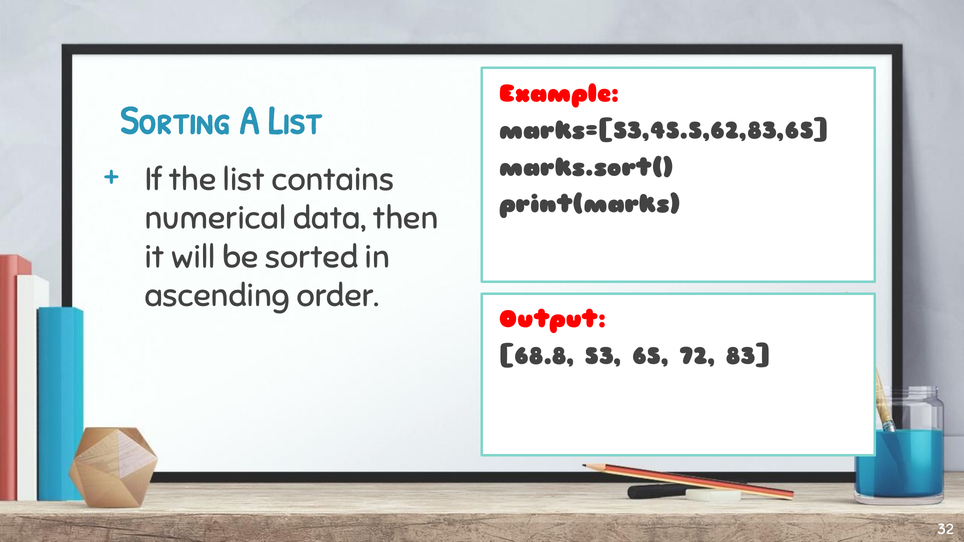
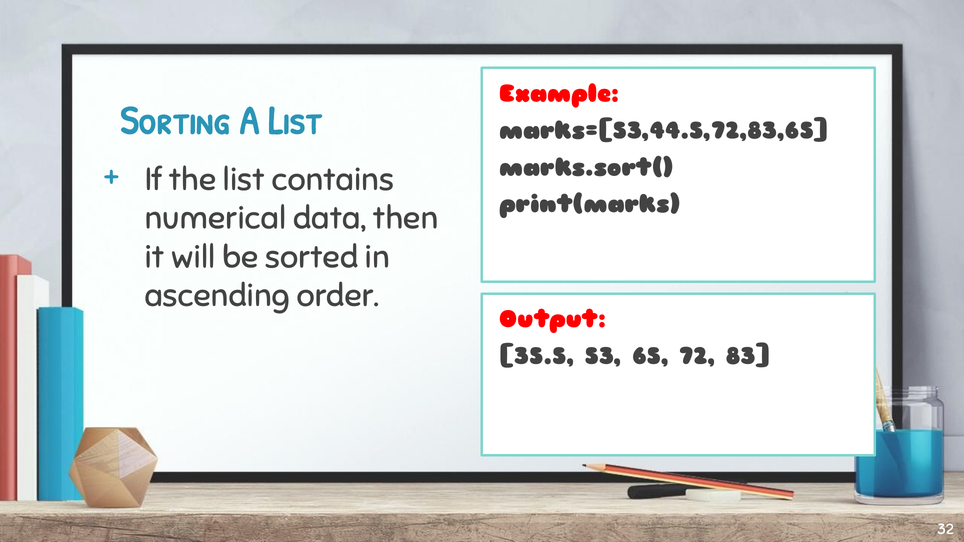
marks=[53,45.5,62,83,65: marks=[53,45.5,62,83,65 -> marks=[53,44.5,72,83,65
68.8: 68.8 -> 35.5
